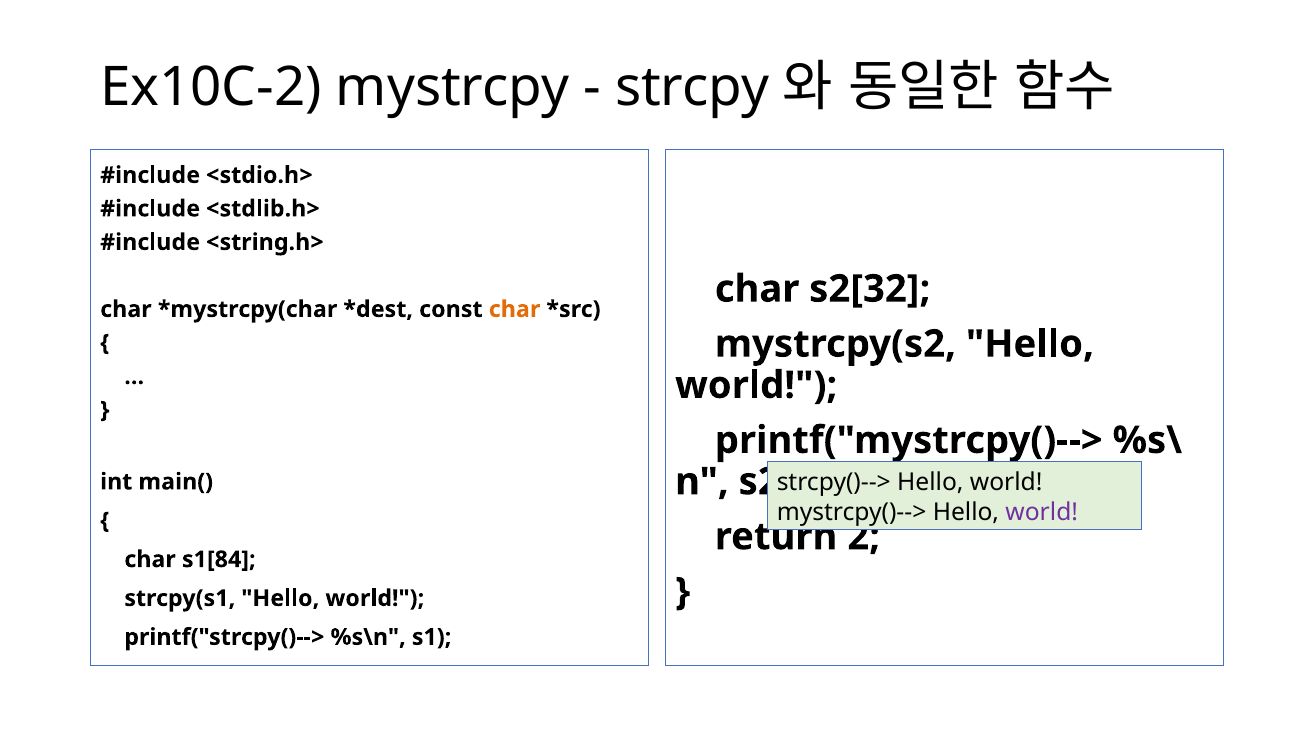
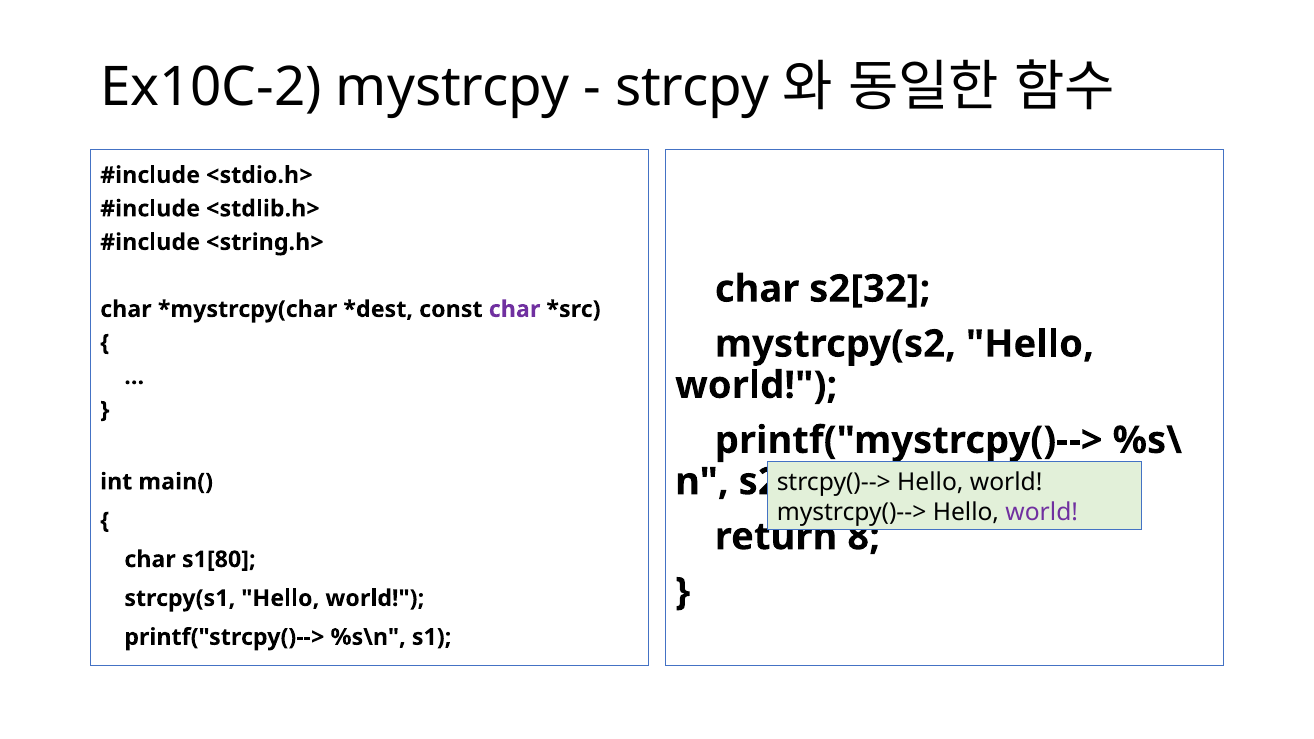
char at (515, 309) colour: orange -> purple
2: 2 -> 8
s1[84: s1[84 -> s1[80
